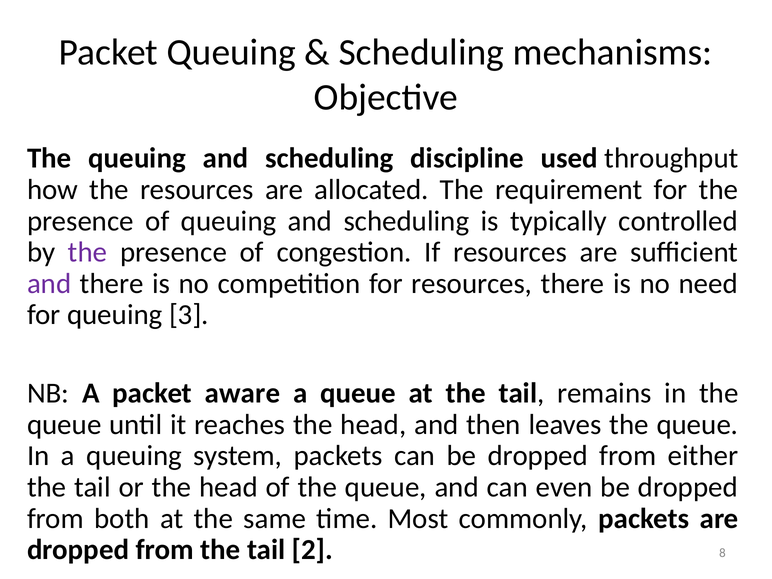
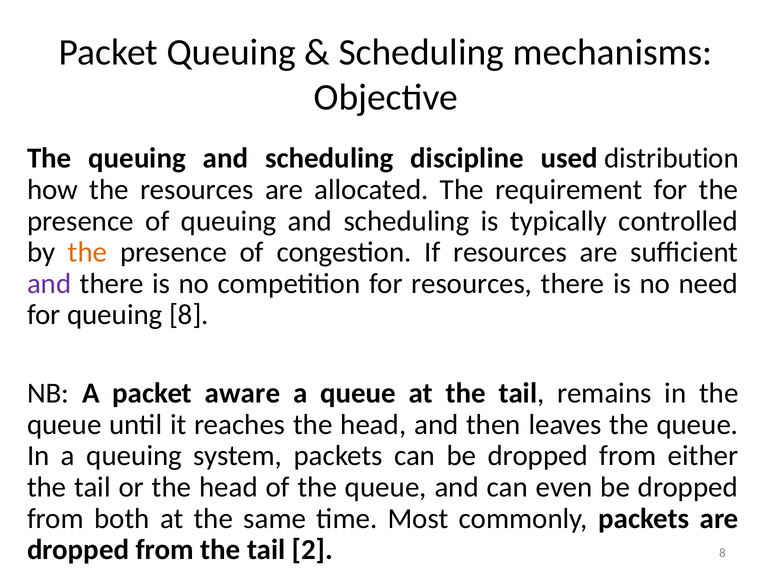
throughput: throughput -> distribution
the at (88, 252) colour: purple -> orange
queuing 3: 3 -> 8
